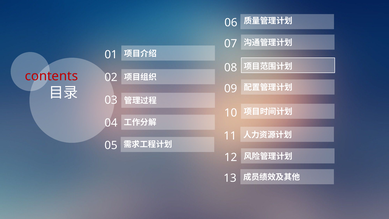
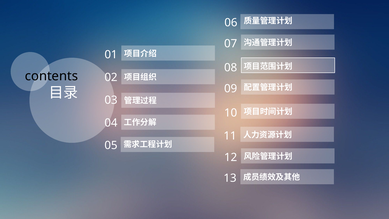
contents colour: red -> black
